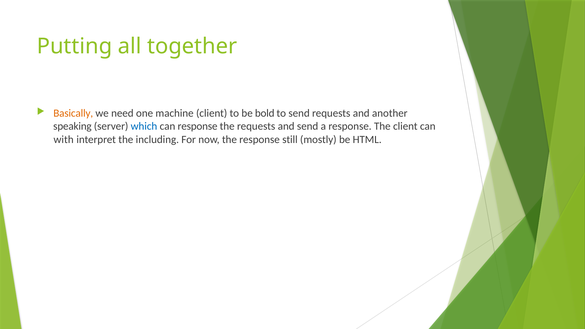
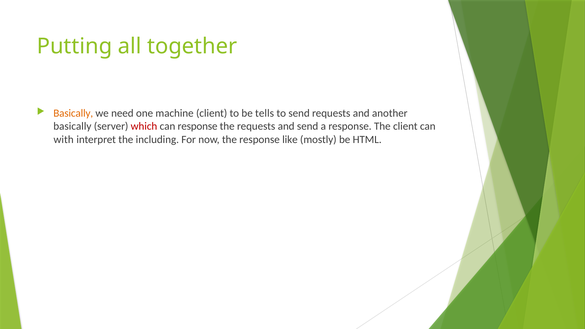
bold: bold -> tells
speaking at (72, 126): speaking -> basically
which colour: blue -> red
still: still -> like
